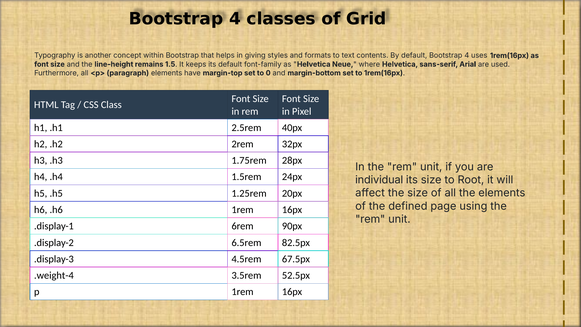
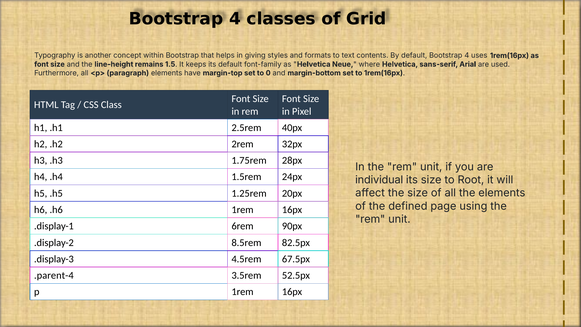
6.5rem: 6.5rem -> 8.5rem
.weight-4: .weight-4 -> .parent-4
